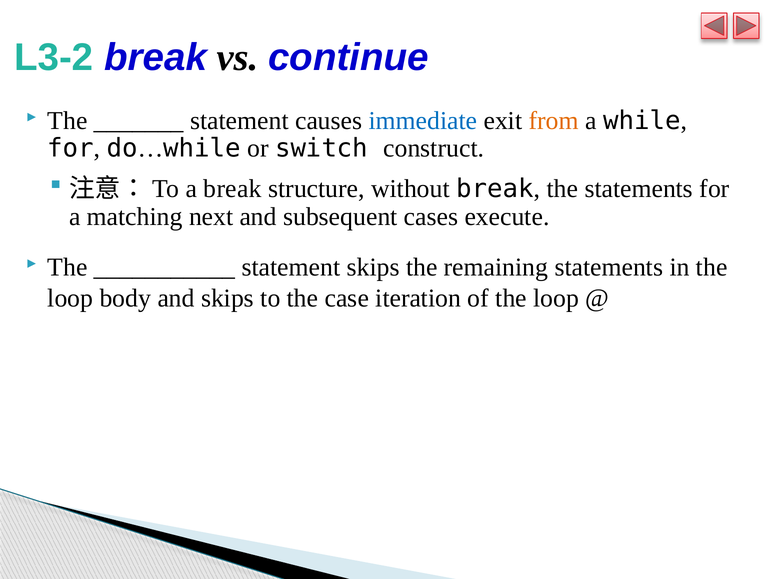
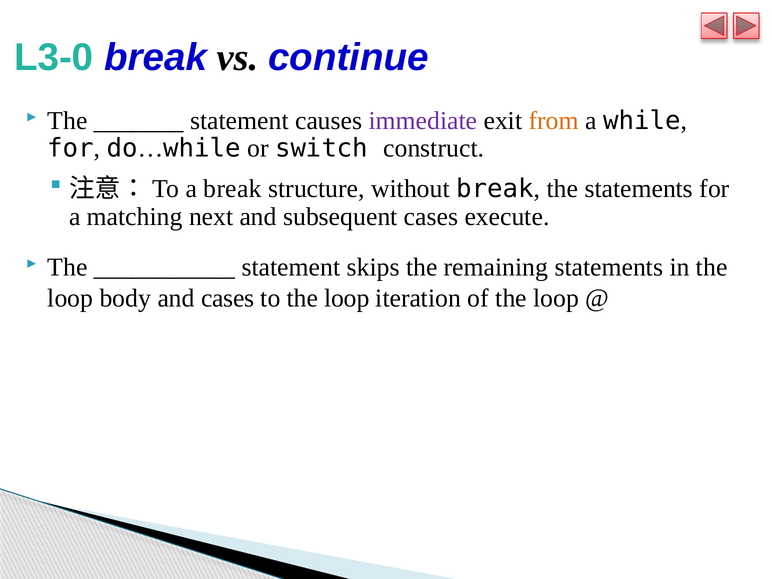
L3-2: L3-2 -> L3-0
immediate colour: blue -> purple
and skips: skips -> cases
to the case: case -> loop
